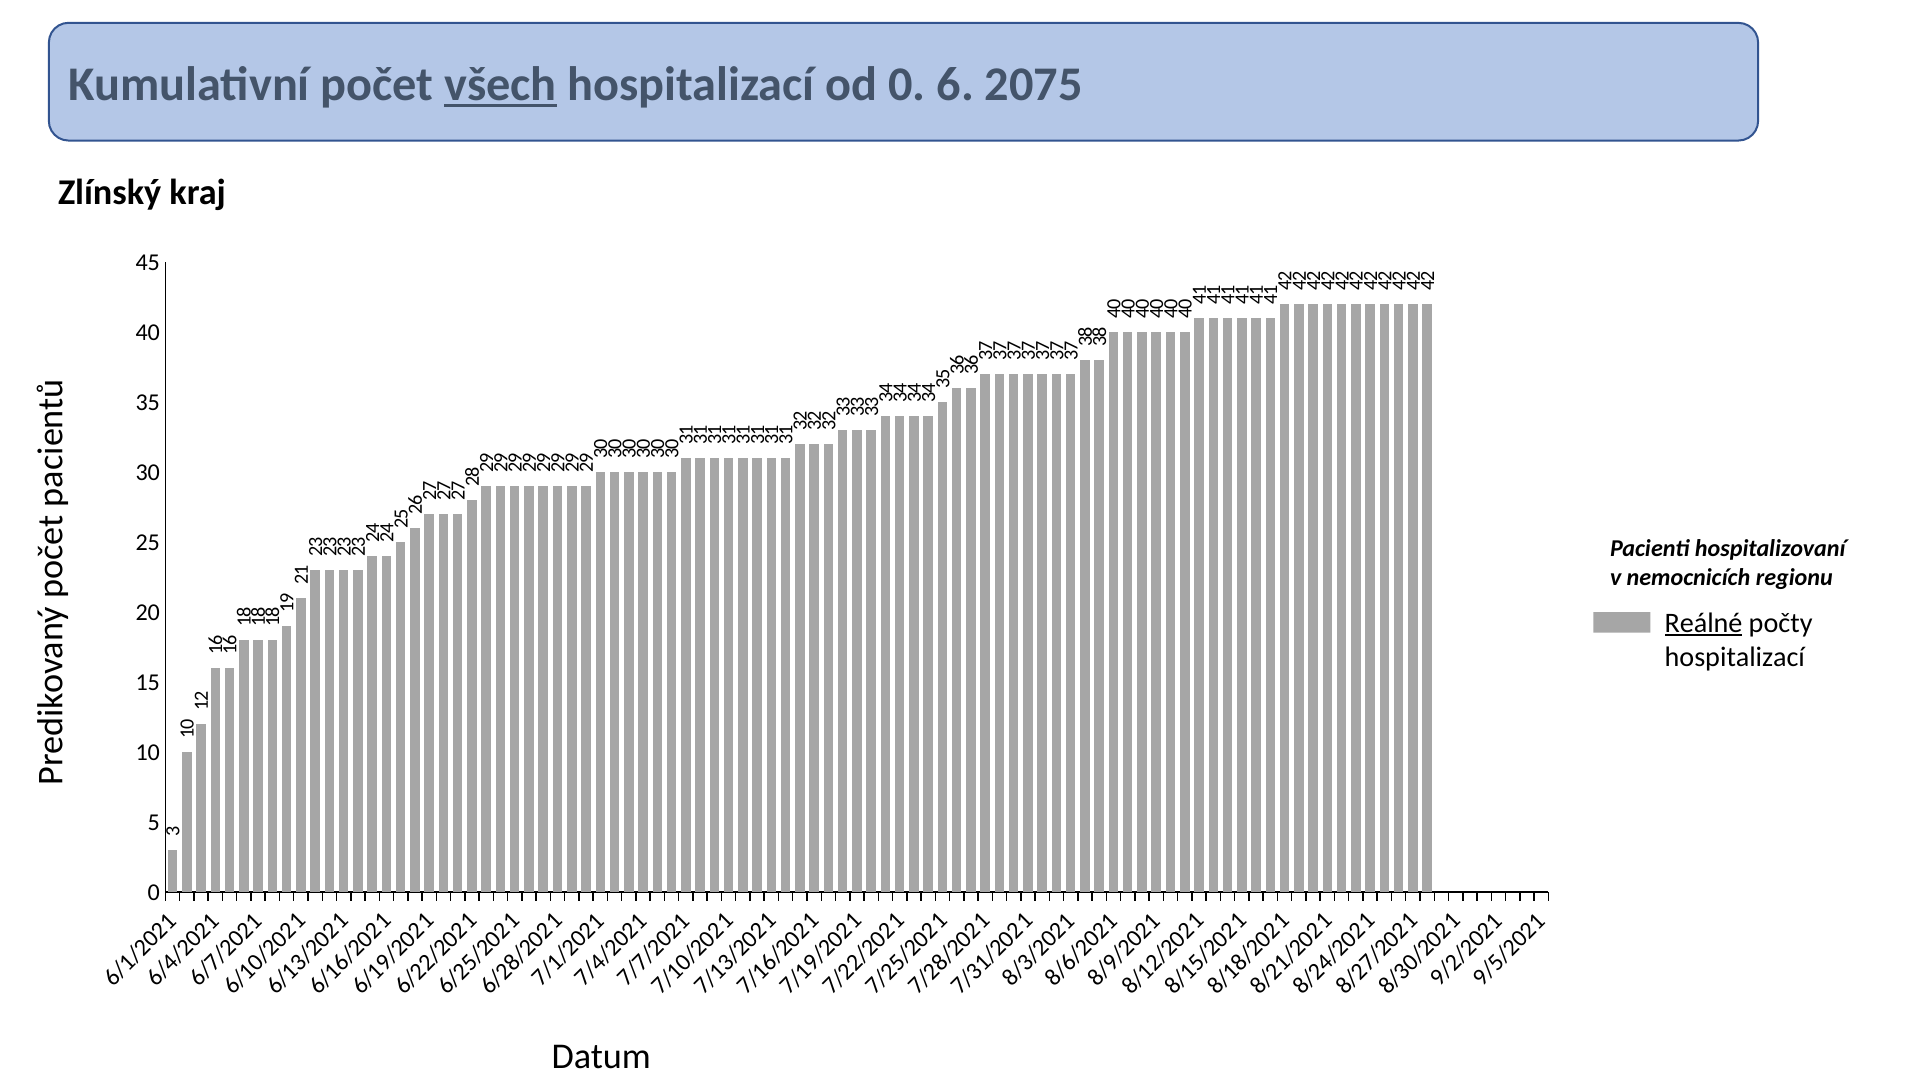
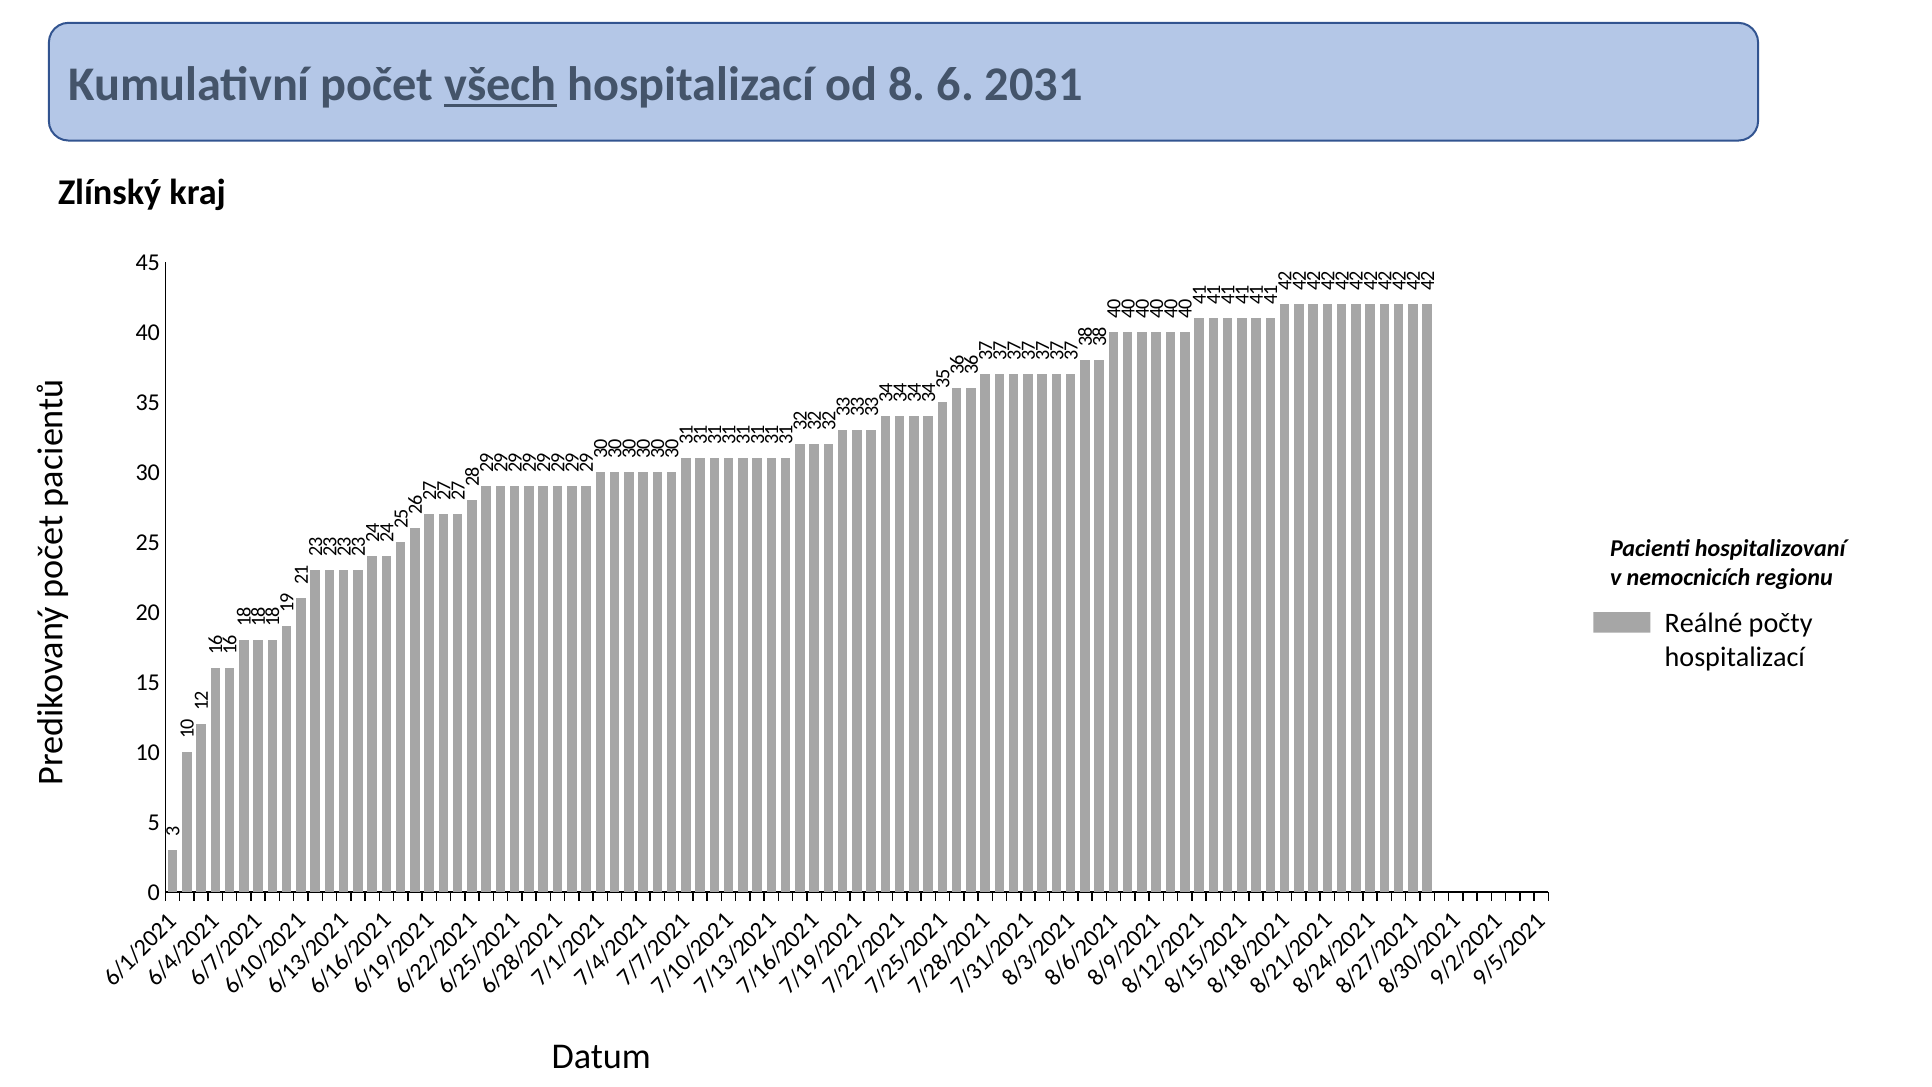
od 0: 0 -> 8
2075: 2075 -> 2031
Reálné underline: present -> none
